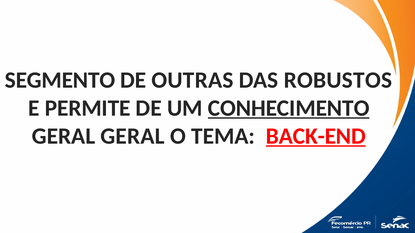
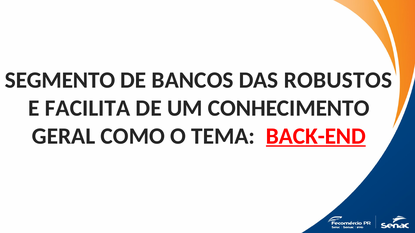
OUTRAS: OUTRAS -> BANCOS
PERMITE: PERMITE -> FACILITA
CONHECIMENTO underline: present -> none
GERAL GERAL: GERAL -> COMO
